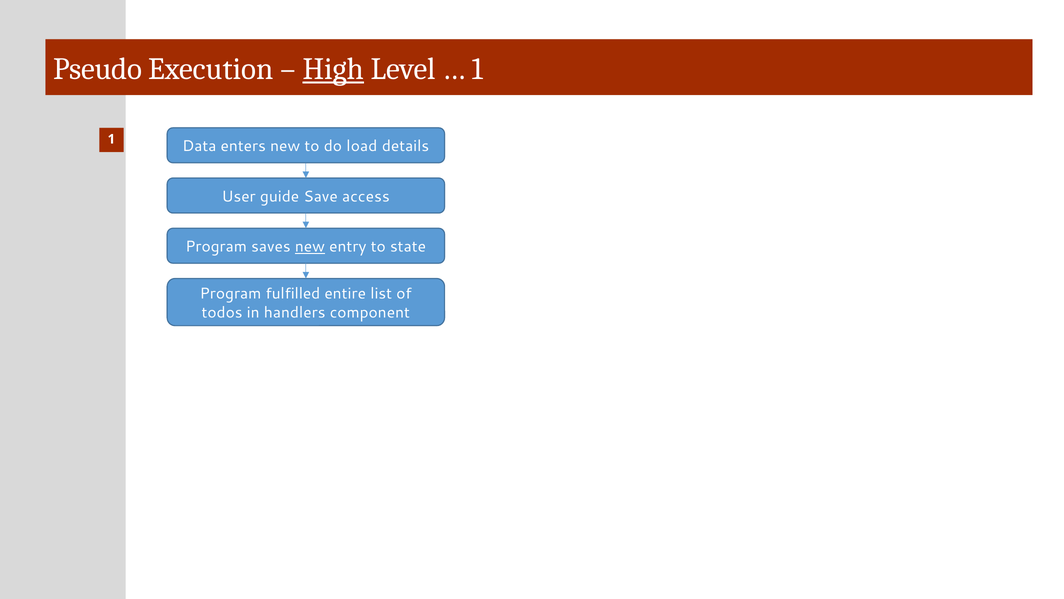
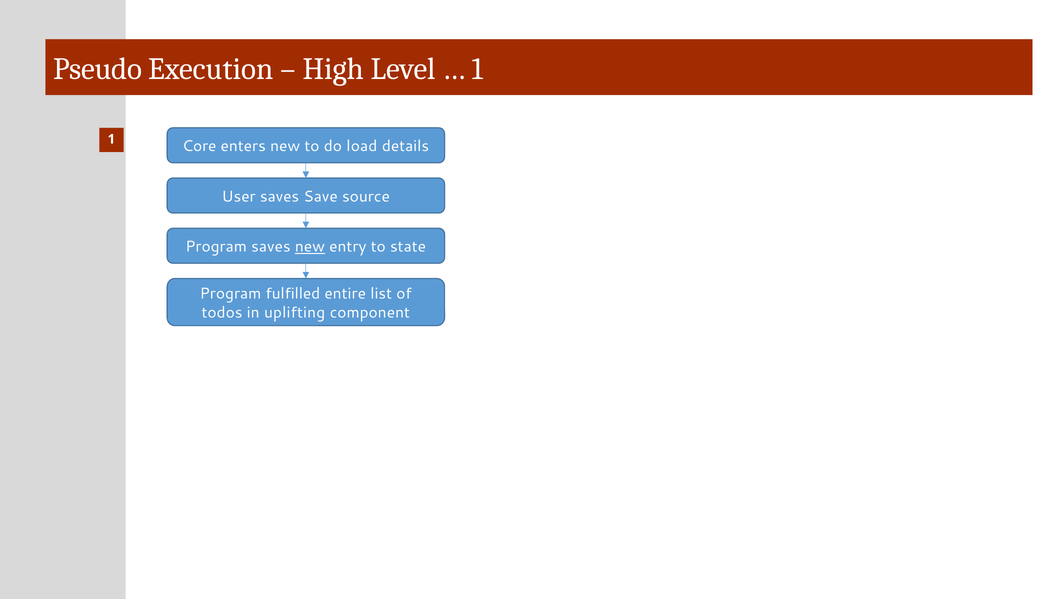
High underline: present -> none
Data: Data -> Core
User guide: guide -> saves
access: access -> source
handlers: handlers -> uplifting
